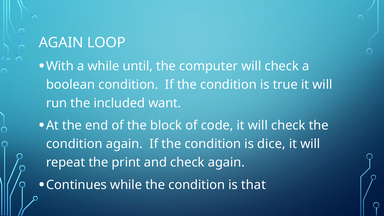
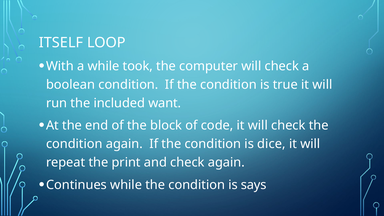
AGAIN at (61, 43): AGAIN -> ITSELF
until: until -> took
that: that -> says
